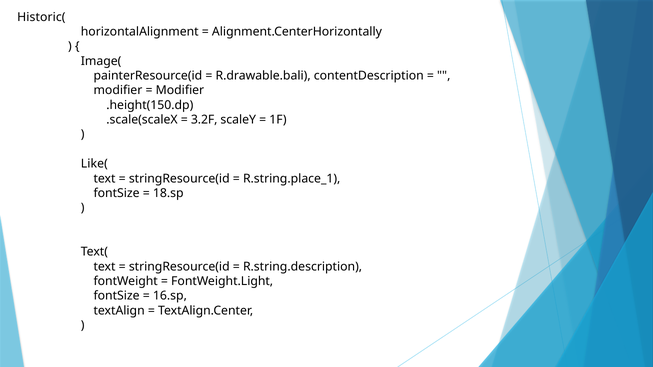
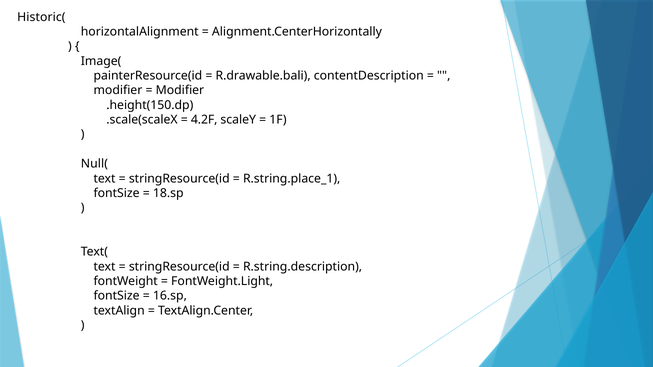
3.2F: 3.2F -> 4.2F
Like(: Like( -> Null(
